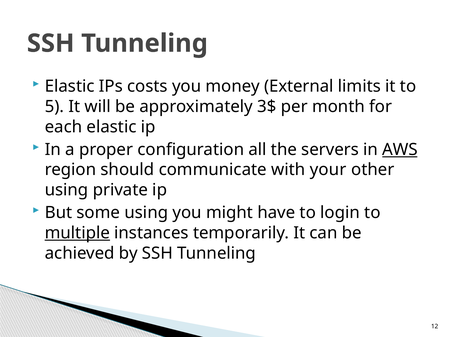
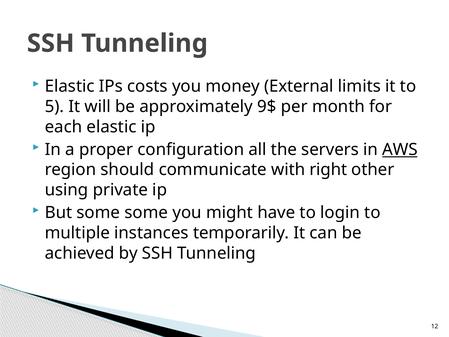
3$: 3$ -> 9$
your: your -> right
some using: using -> some
multiple underline: present -> none
